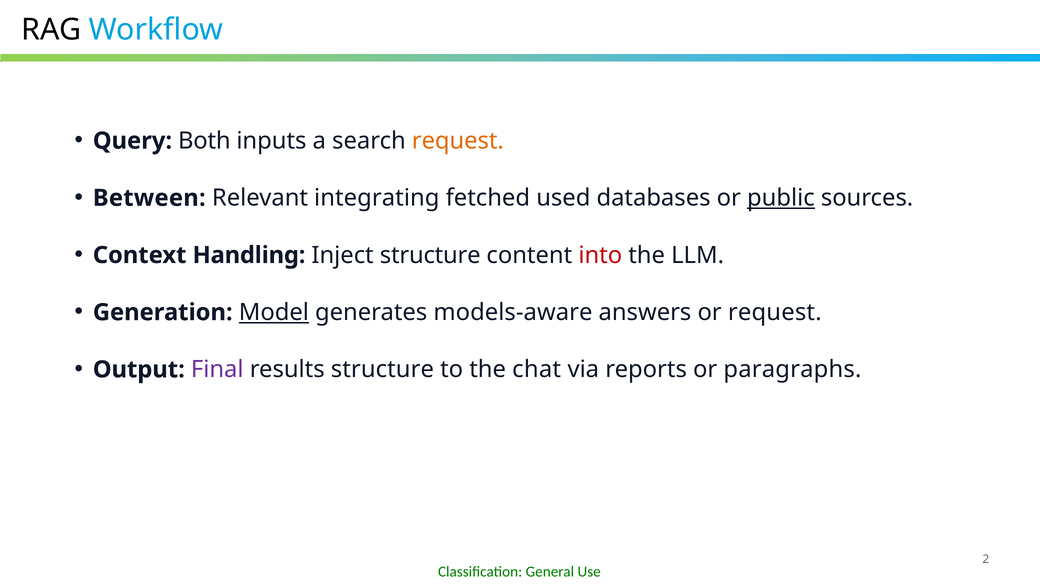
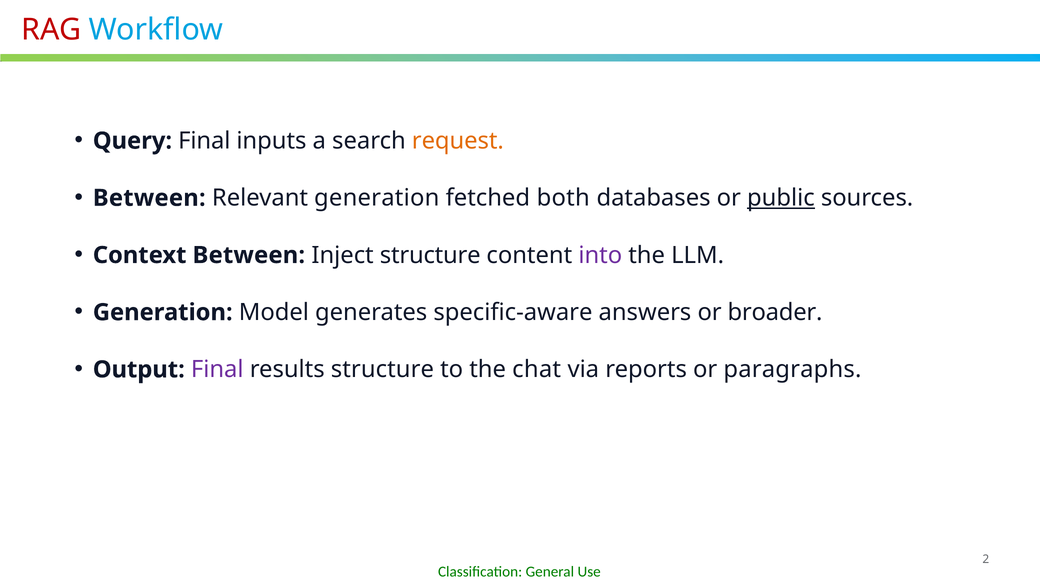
RAG colour: black -> red
Query Both: Both -> Final
Relevant integrating: integrating -> generation
used: used -> both
Context Handling: Handling -> Between
into colour: red -> purple
Model underline: present -> none
models-aware: models-aware -> specific-aware
or request: request -> broader
